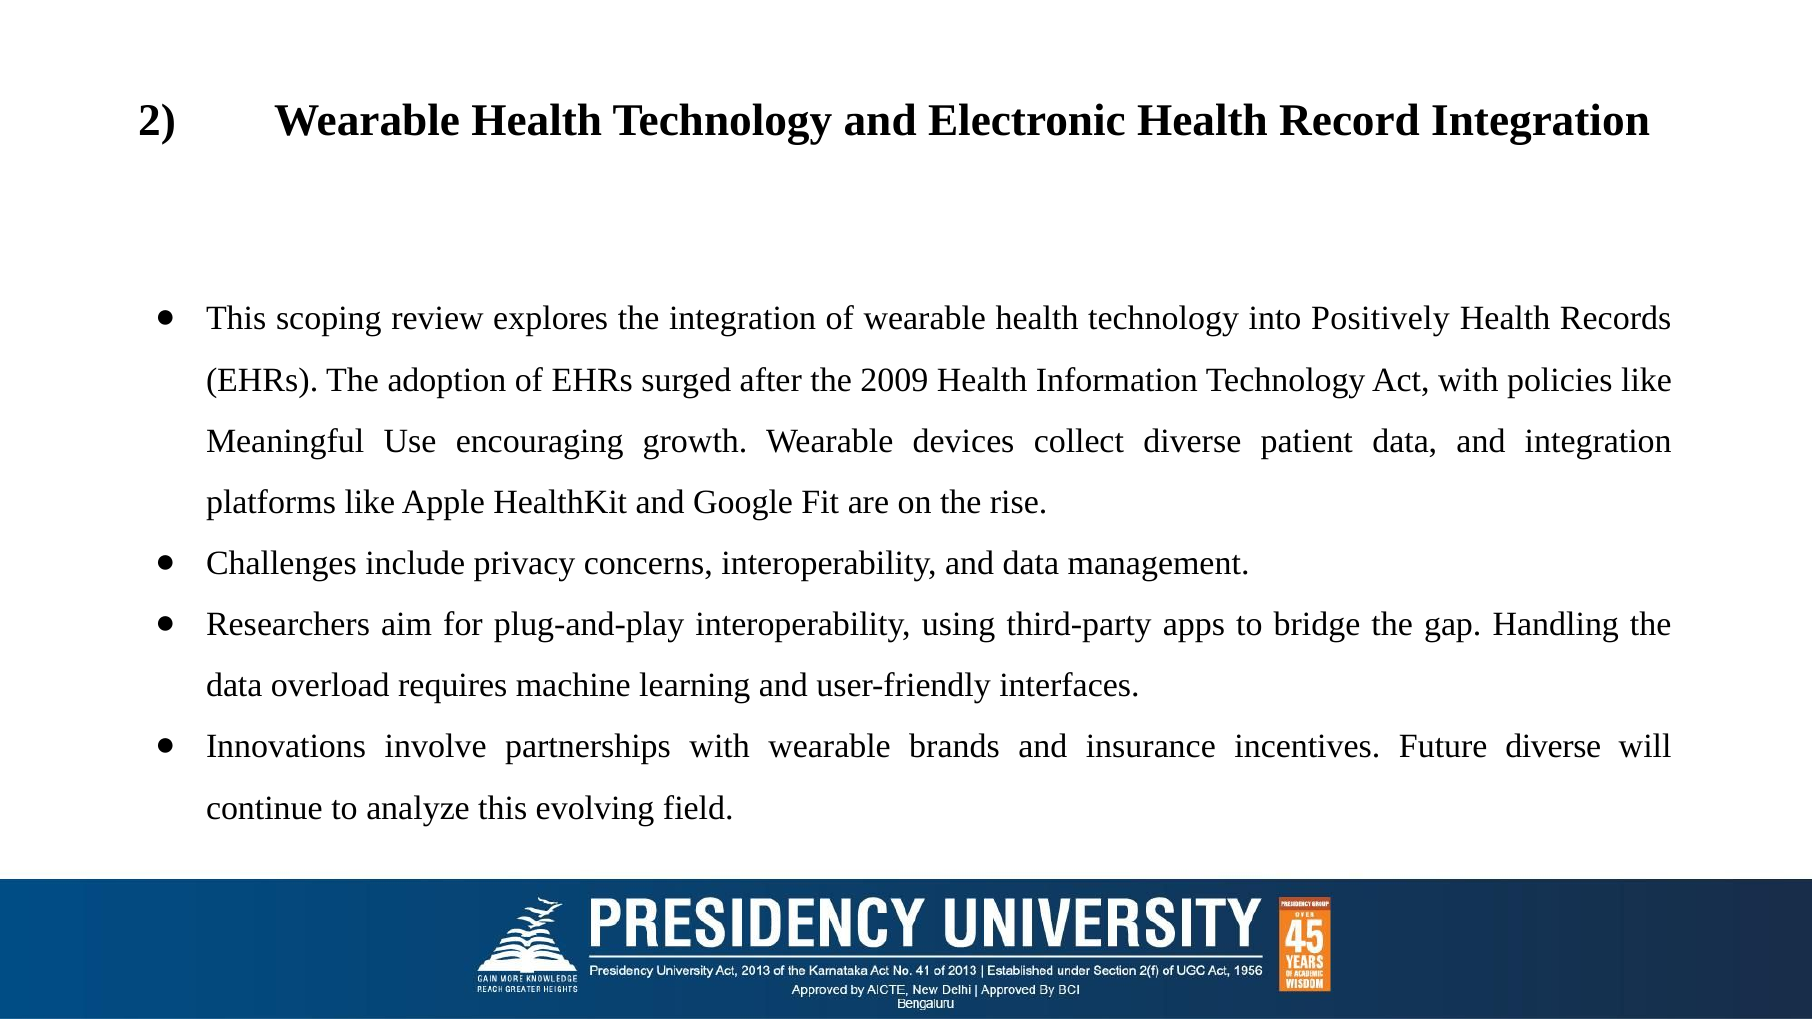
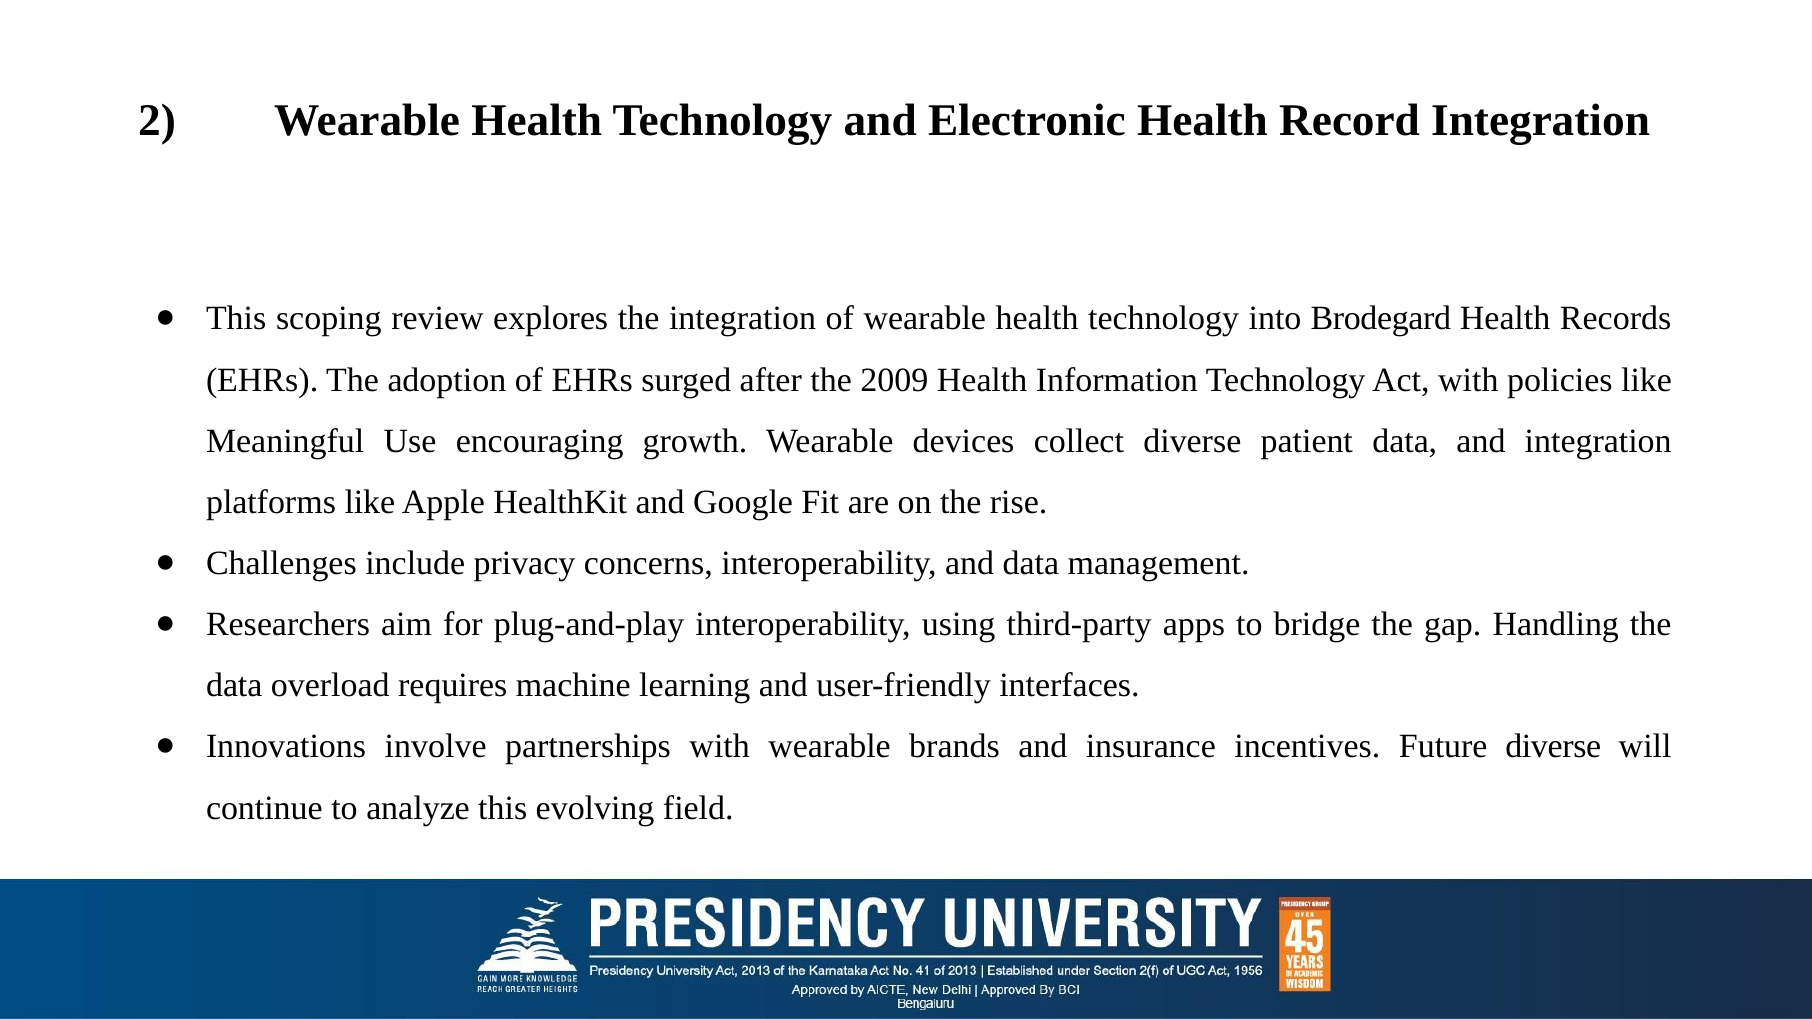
Positively: Positively -> Brodegard
